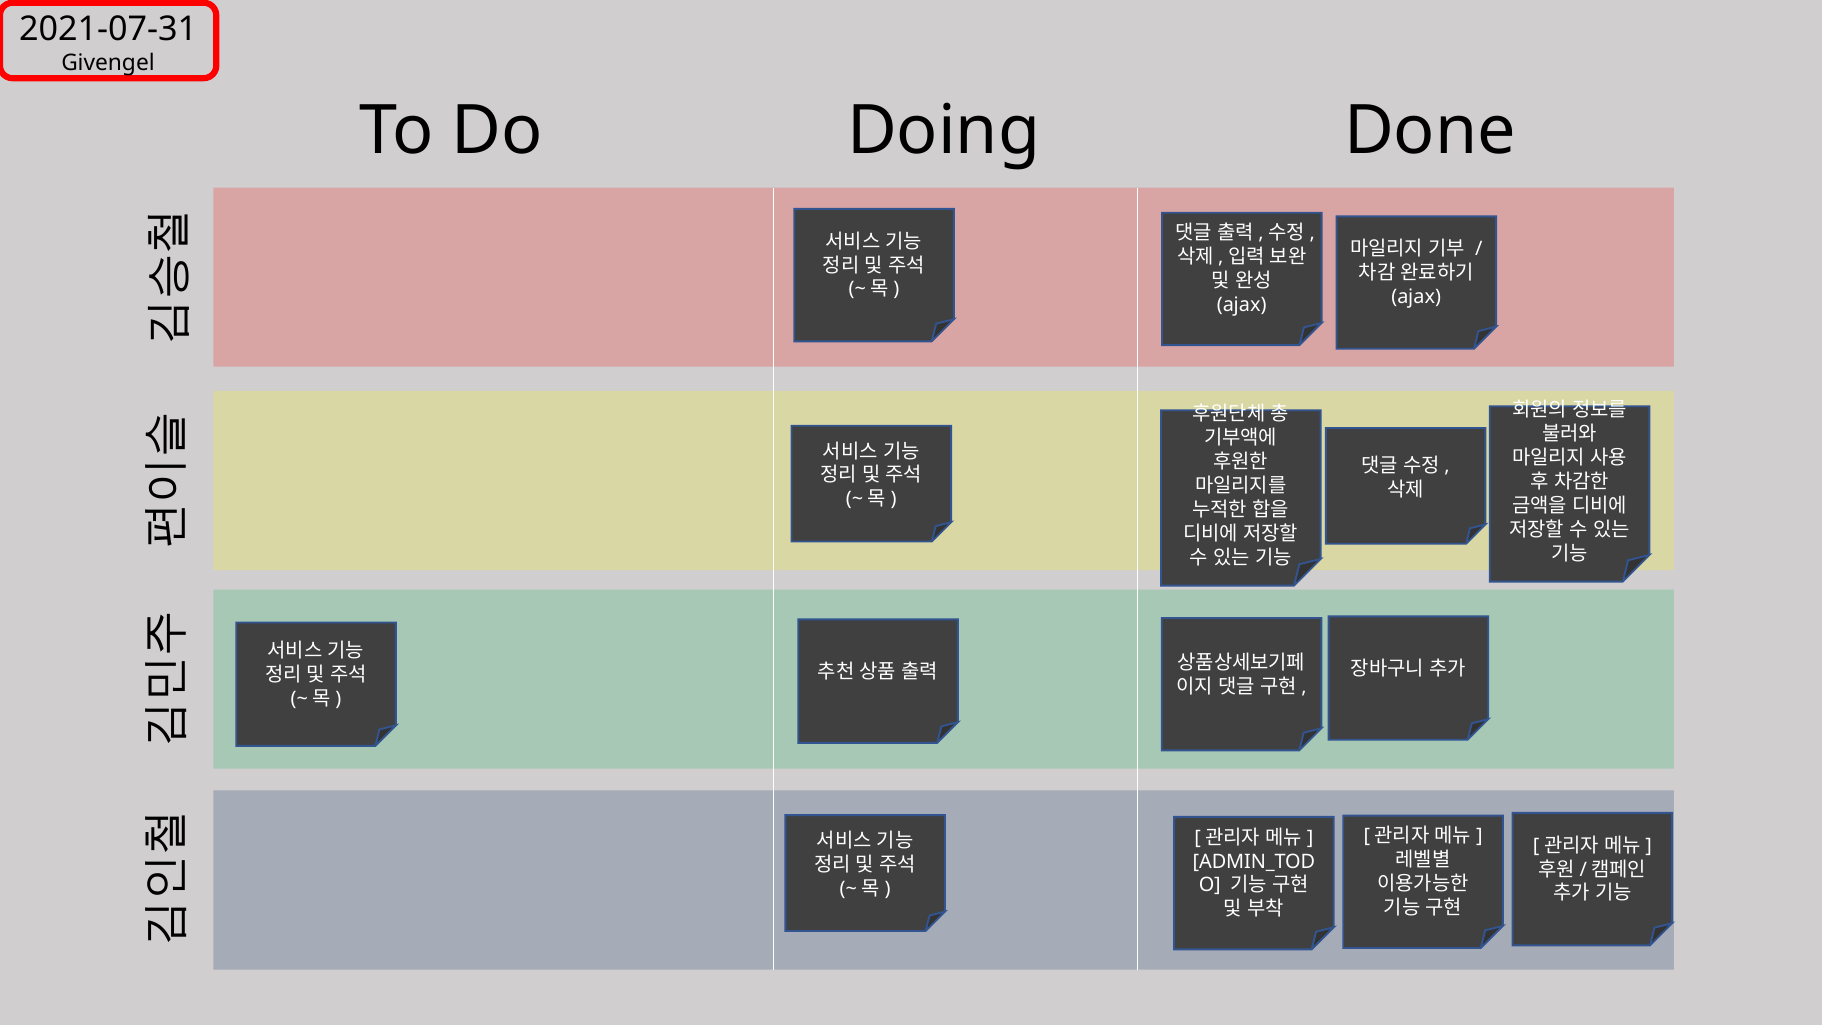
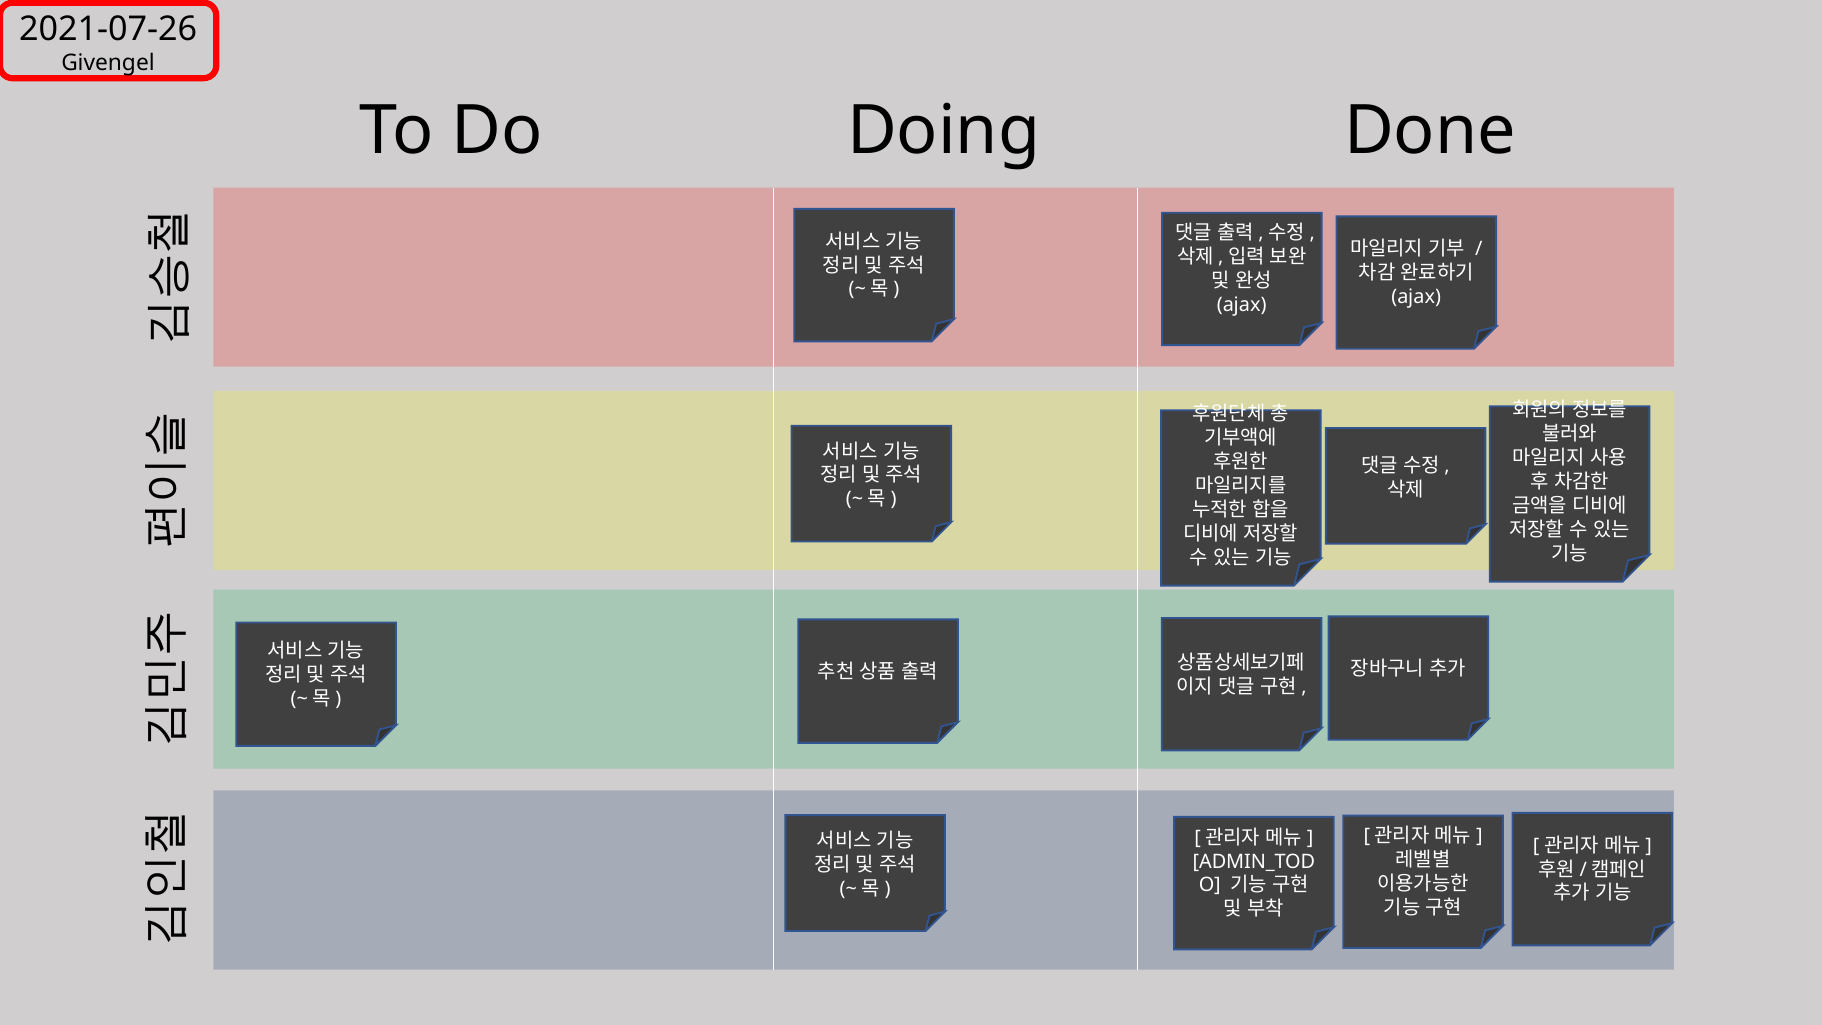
2021-07-31: 2021-07-31 -> 2021-07-26
